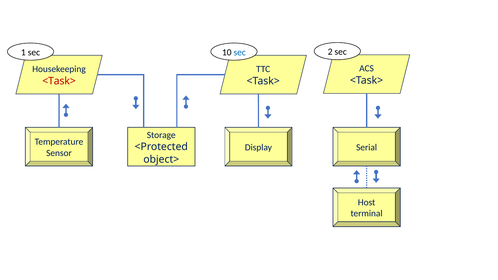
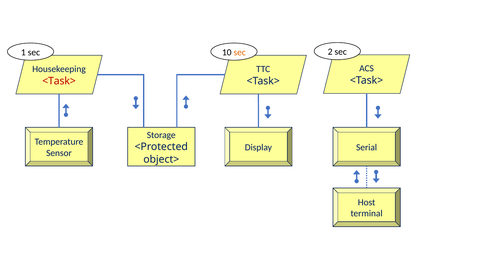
sec at (240, 52) colour: blue -> orange
